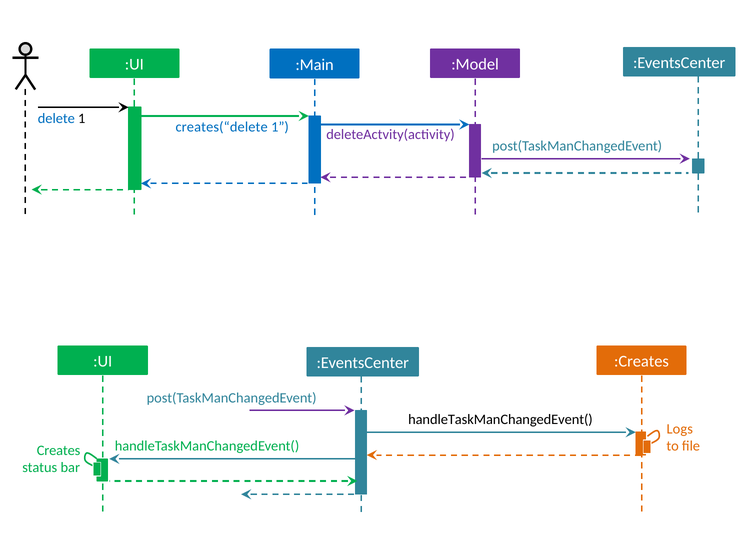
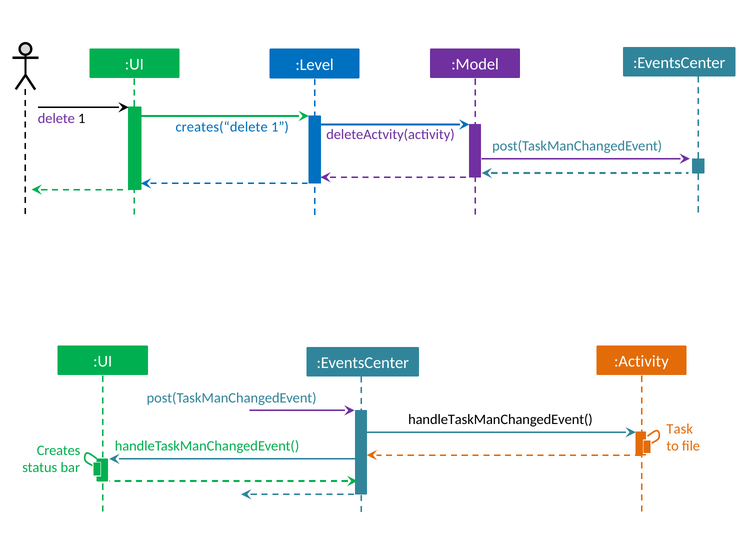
:Main: :Main -> :Level
delete colour: blue -> purple
:Creates: :Creates -> :Activity
Logs: Logs -> Task
